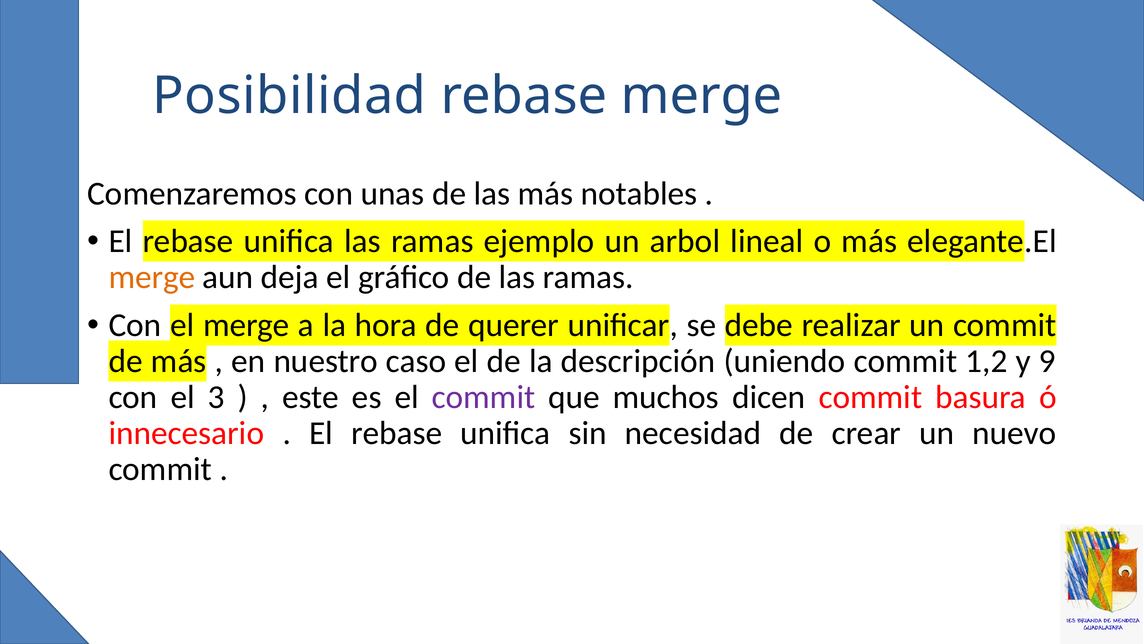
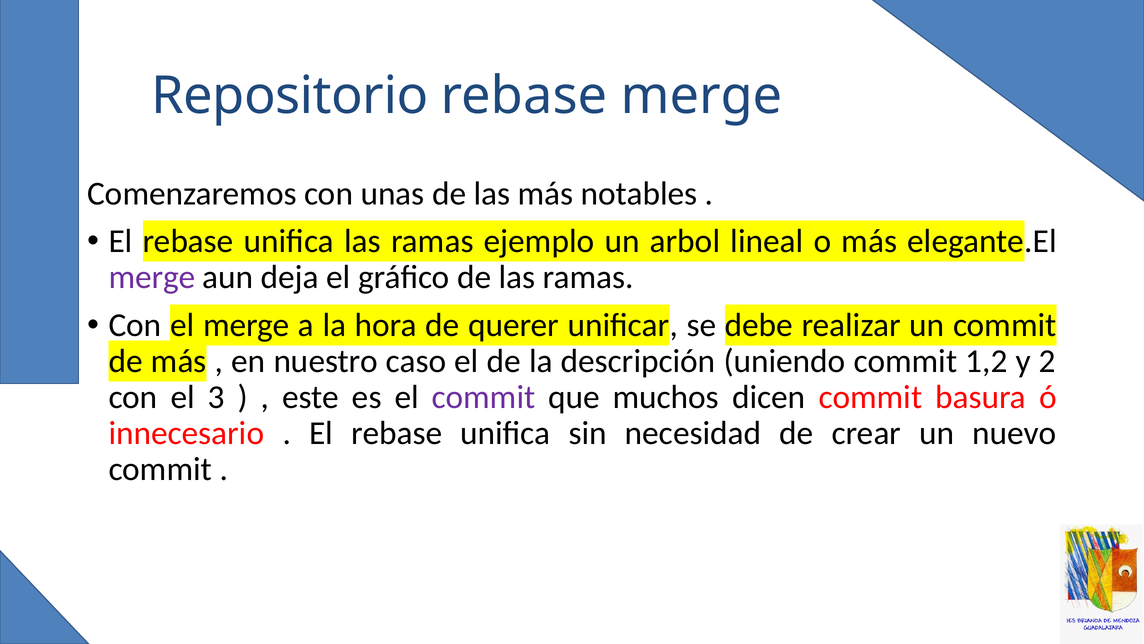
Posibilidad: Posibilidad -> Repositorio
merge at (152, 277) colour: orange -> purple
9: 9 -> 2
